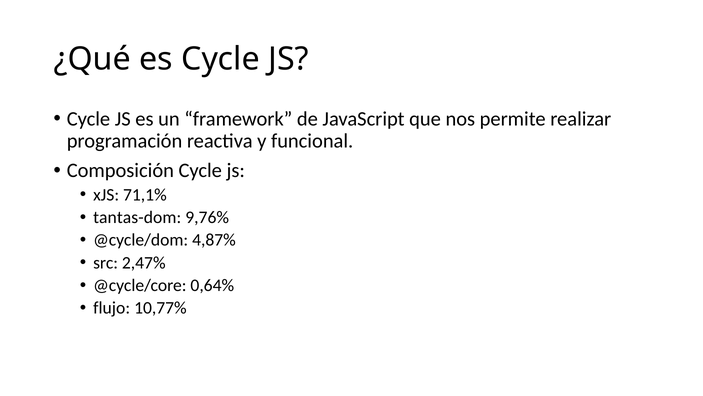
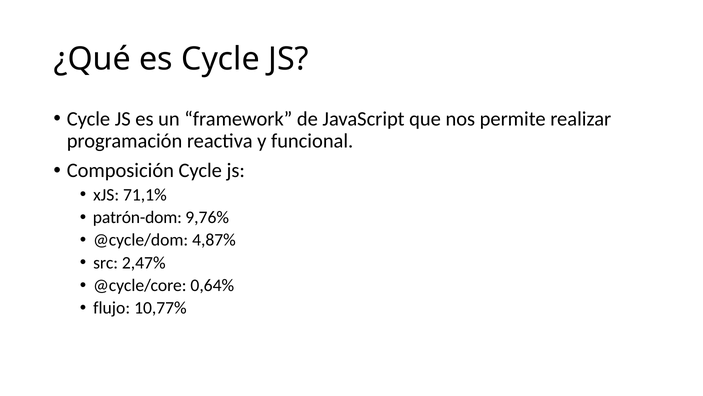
tantas-dom: tantas-dom -> patrón-dom
